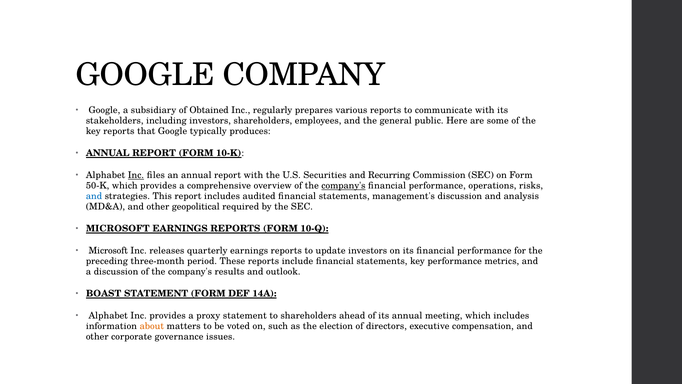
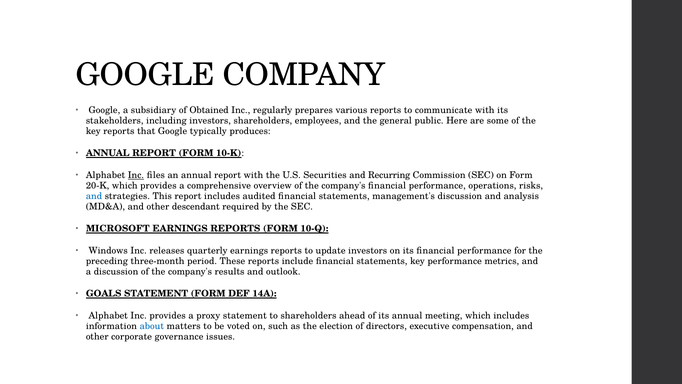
50-K: 50-K -> 20-K
company's at (343, 186) underline: present -> none
geopolitical: geopolitical -> descendant
Microsoft at (108, 251): Microsoft -> Windows
BOAST: BOAST -> GOALS
about colour: orange -> blue
